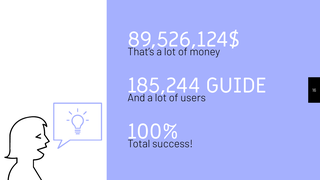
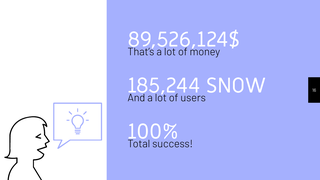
GUIDE: GUIDE -> SNOW
